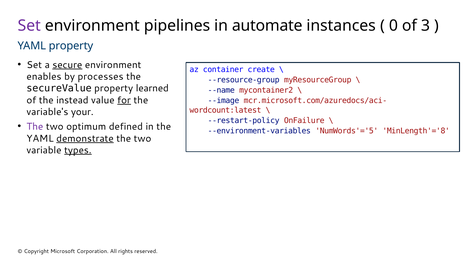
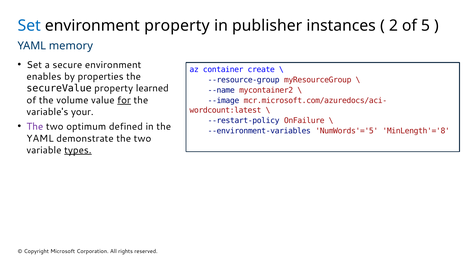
Set at (29, 26) colour: purple -> blue
environment pipelines: pipelines -> property
automate: automate -> publisher
0: 0 -> 2
3: 3 -> 5
YAML property: property -> memory
secure underline: present -> none
processes: processes -> properties
instead: instead -> volume
demonstrate underline: present -> none
